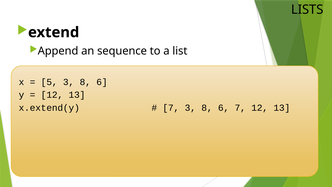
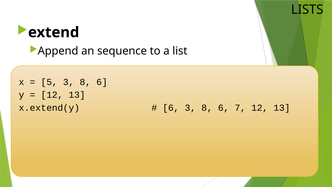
7 at (171, 108): 7 -> 6
